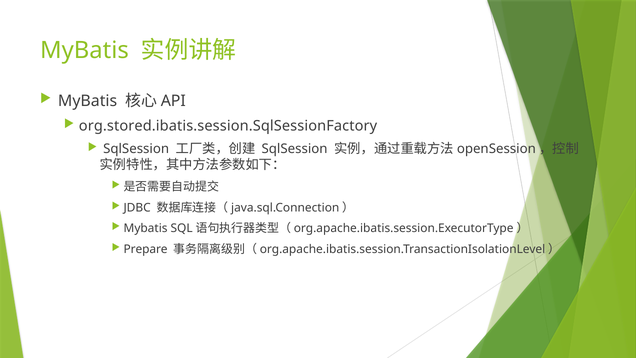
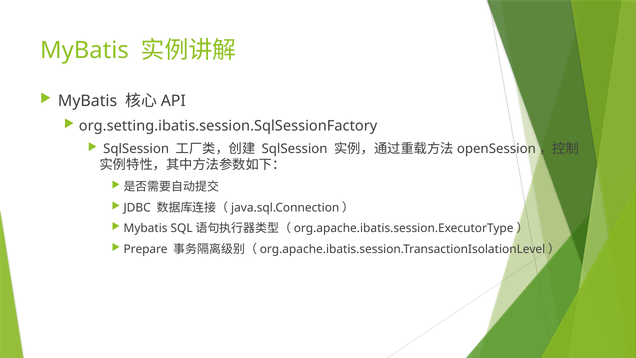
org.stored.ibatis.session.SqlSessionFactory: org.stored.ibatis.session.SqlSessionFactory -> org.setting.ibatis.session.SqlSessionFactory
